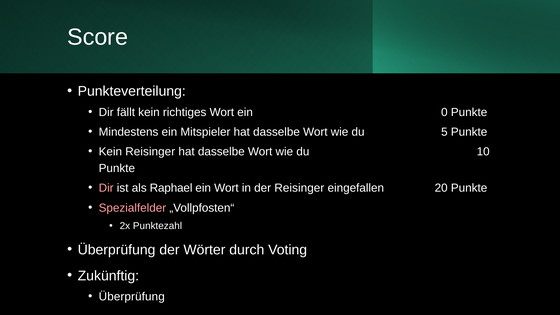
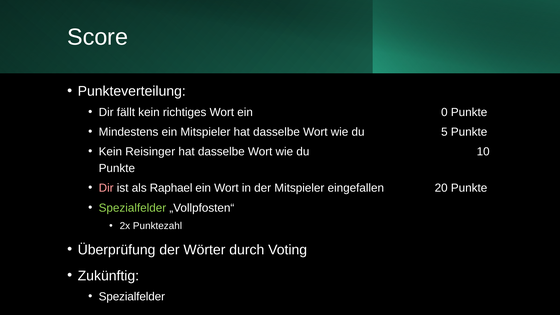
der Reisinger: Reisinger -> Mitspieler
Spezialfelder at (132, 208) colour: pink -> light green
Überprüfung at (132, 297): Überprüfung -> Spezialfelder
